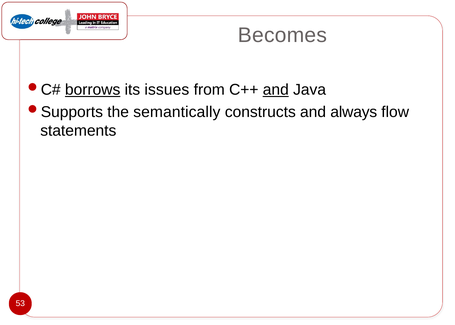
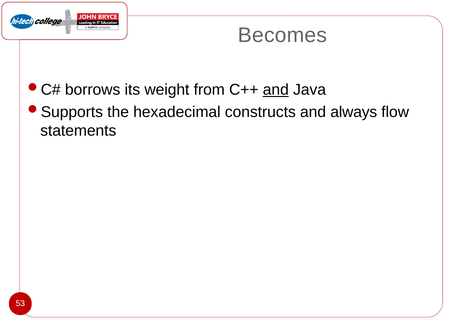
borrows underline: present -> none
issues: issues -> weight
semantically: semantically -> hexadecimal
